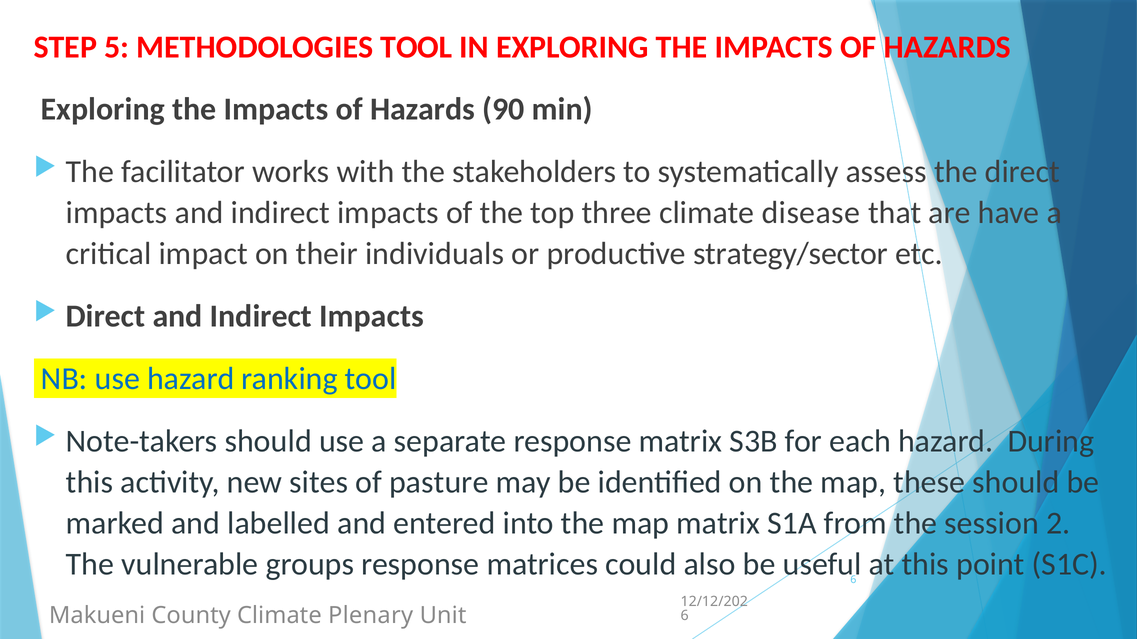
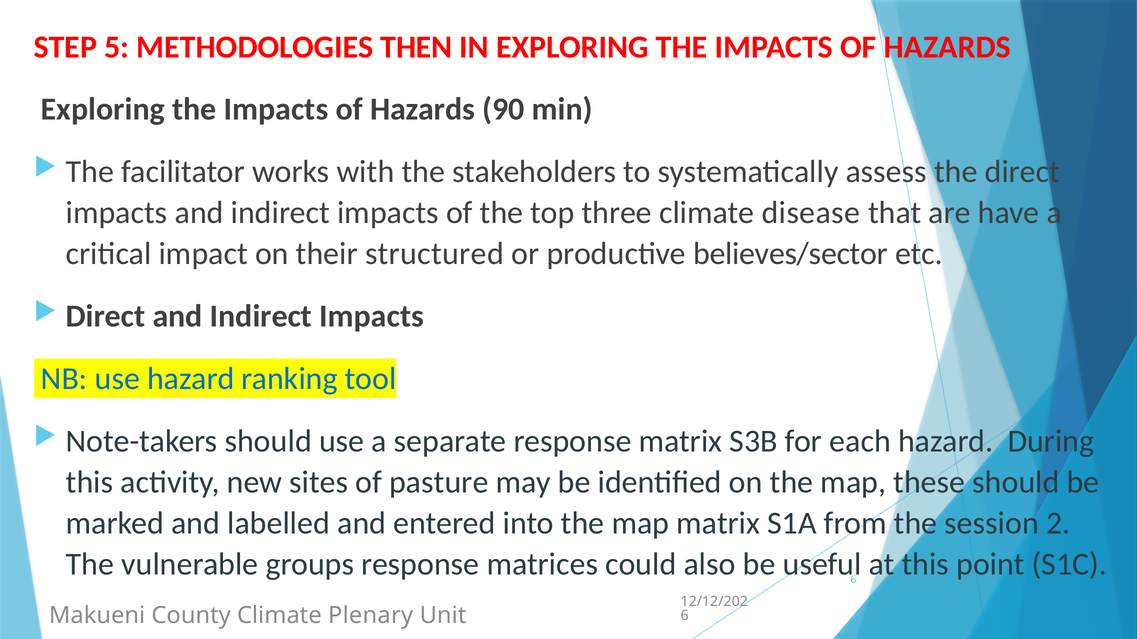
METHODOLOGIES TOOL: TOOL -> THEN
individuals: individuals -> structured
strategy/sector: strategy/sector -> believes/sector
